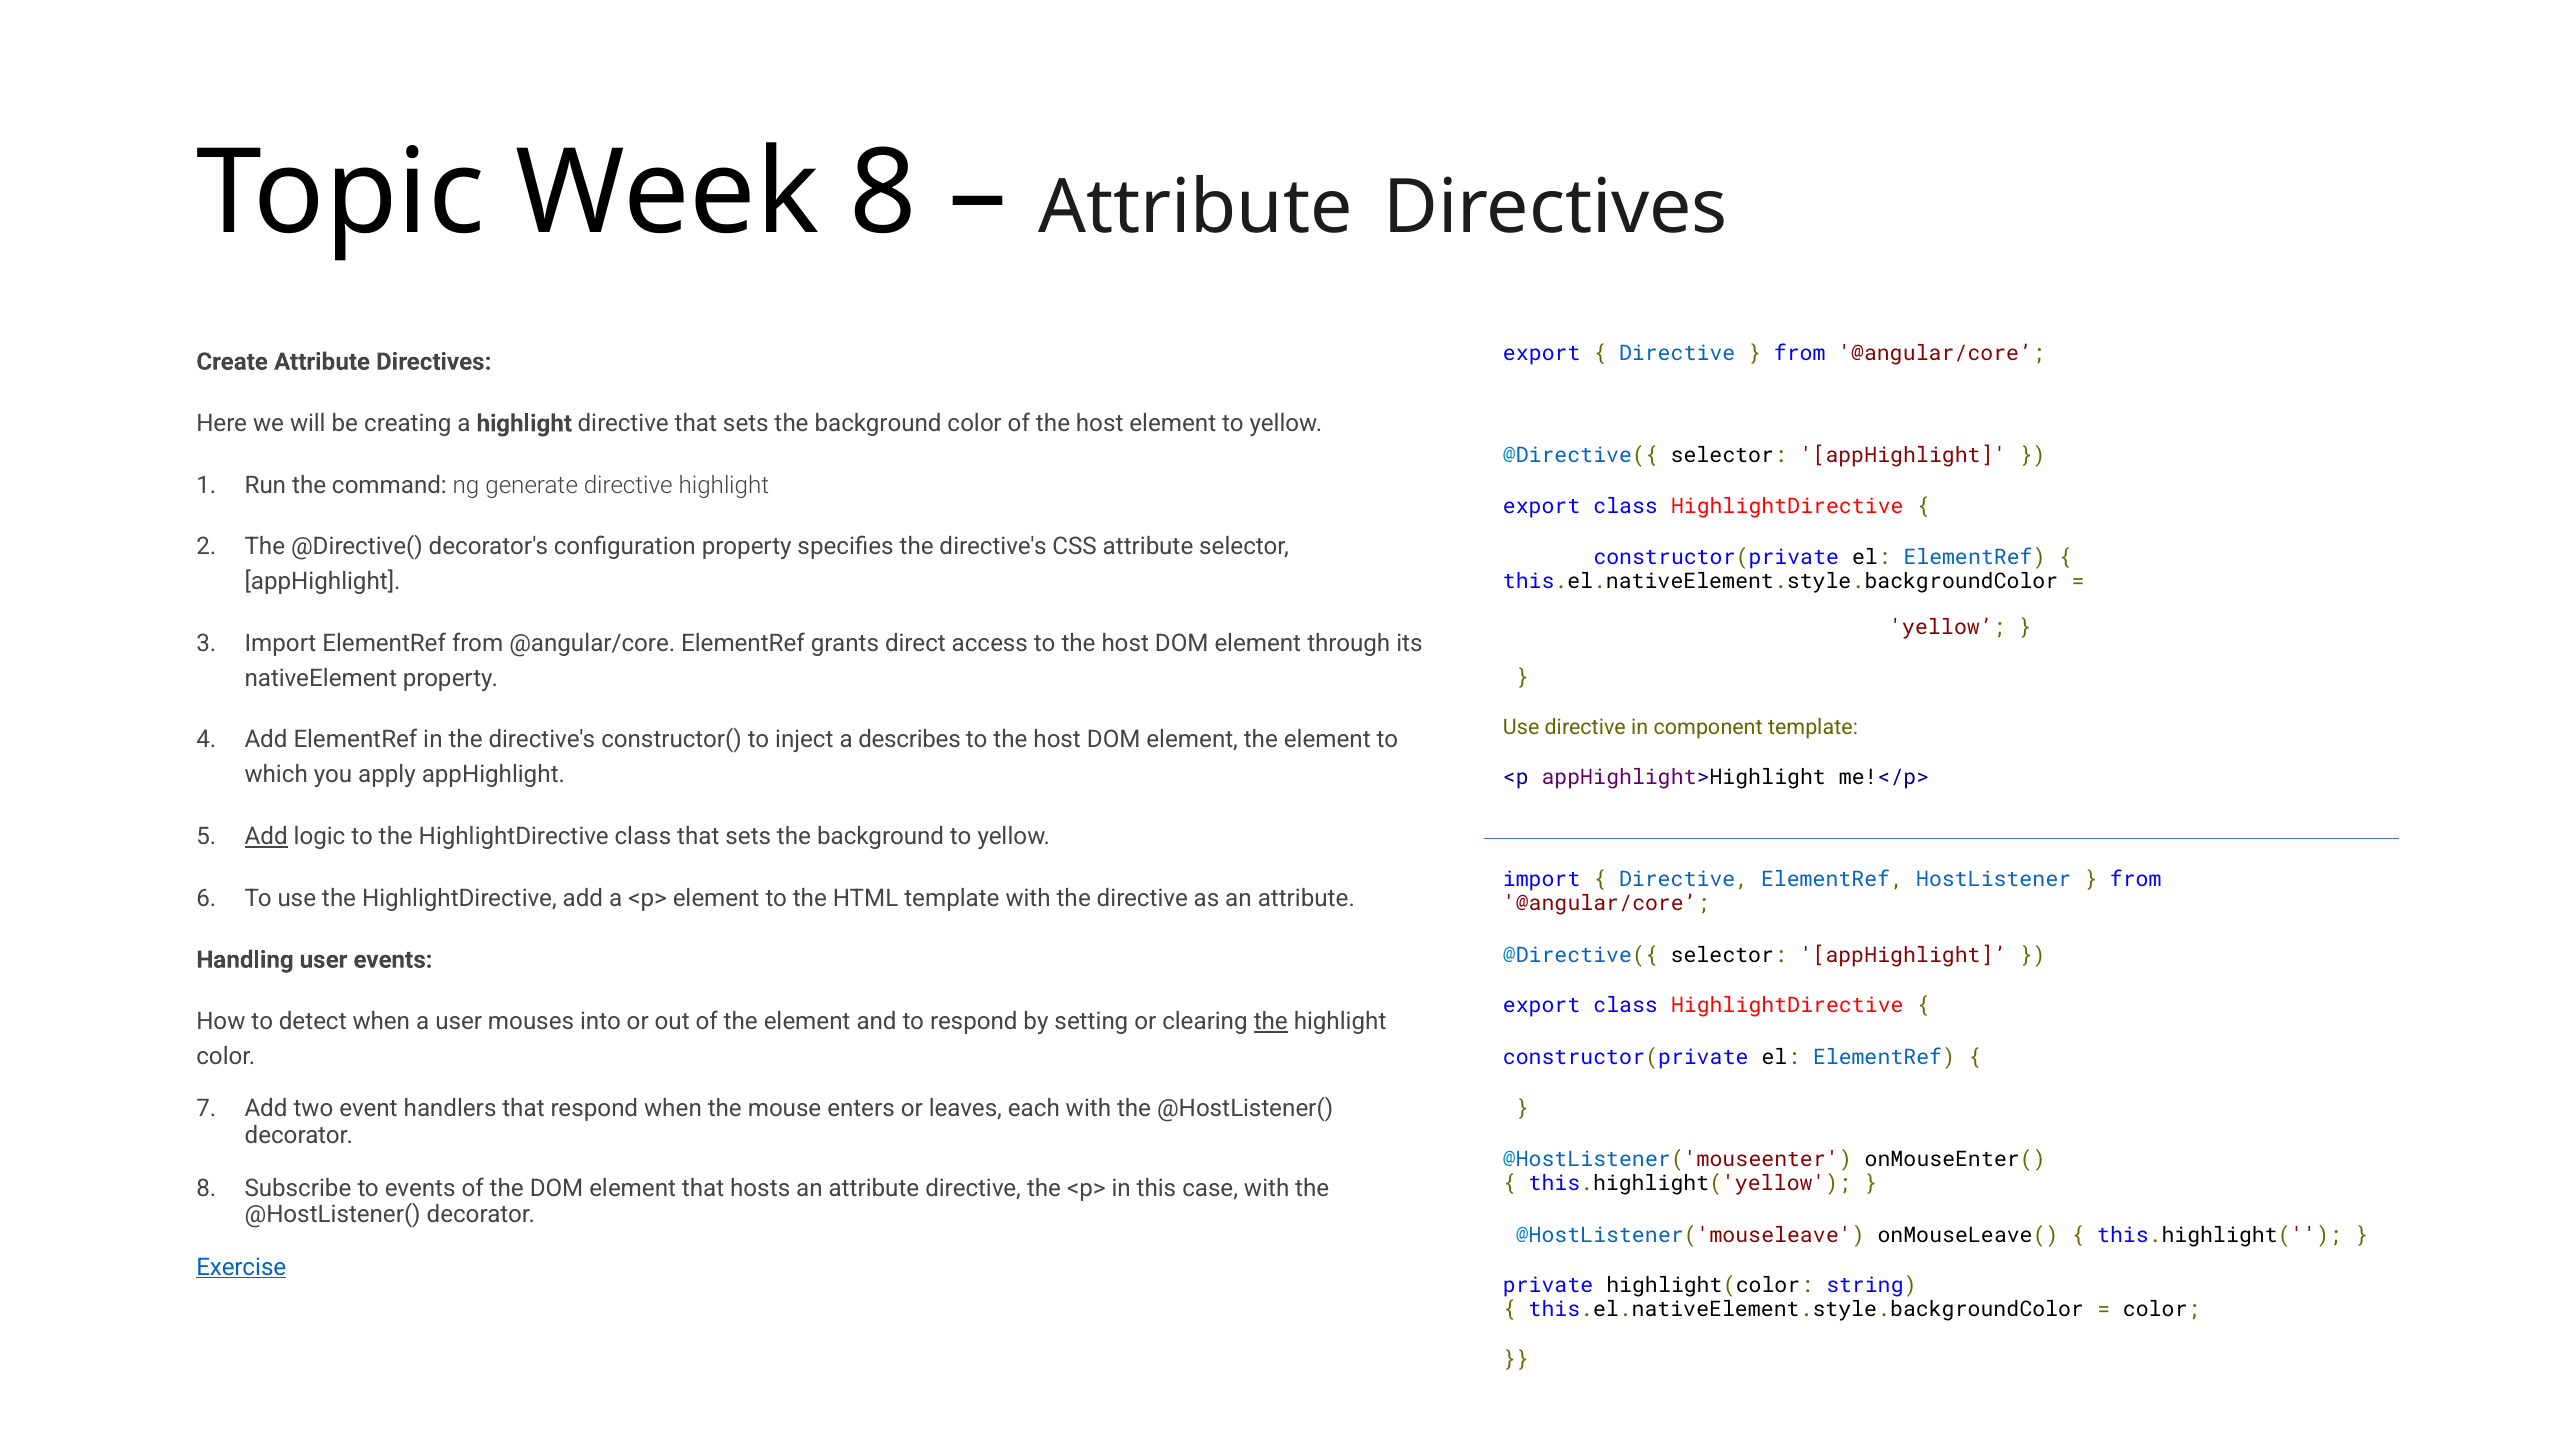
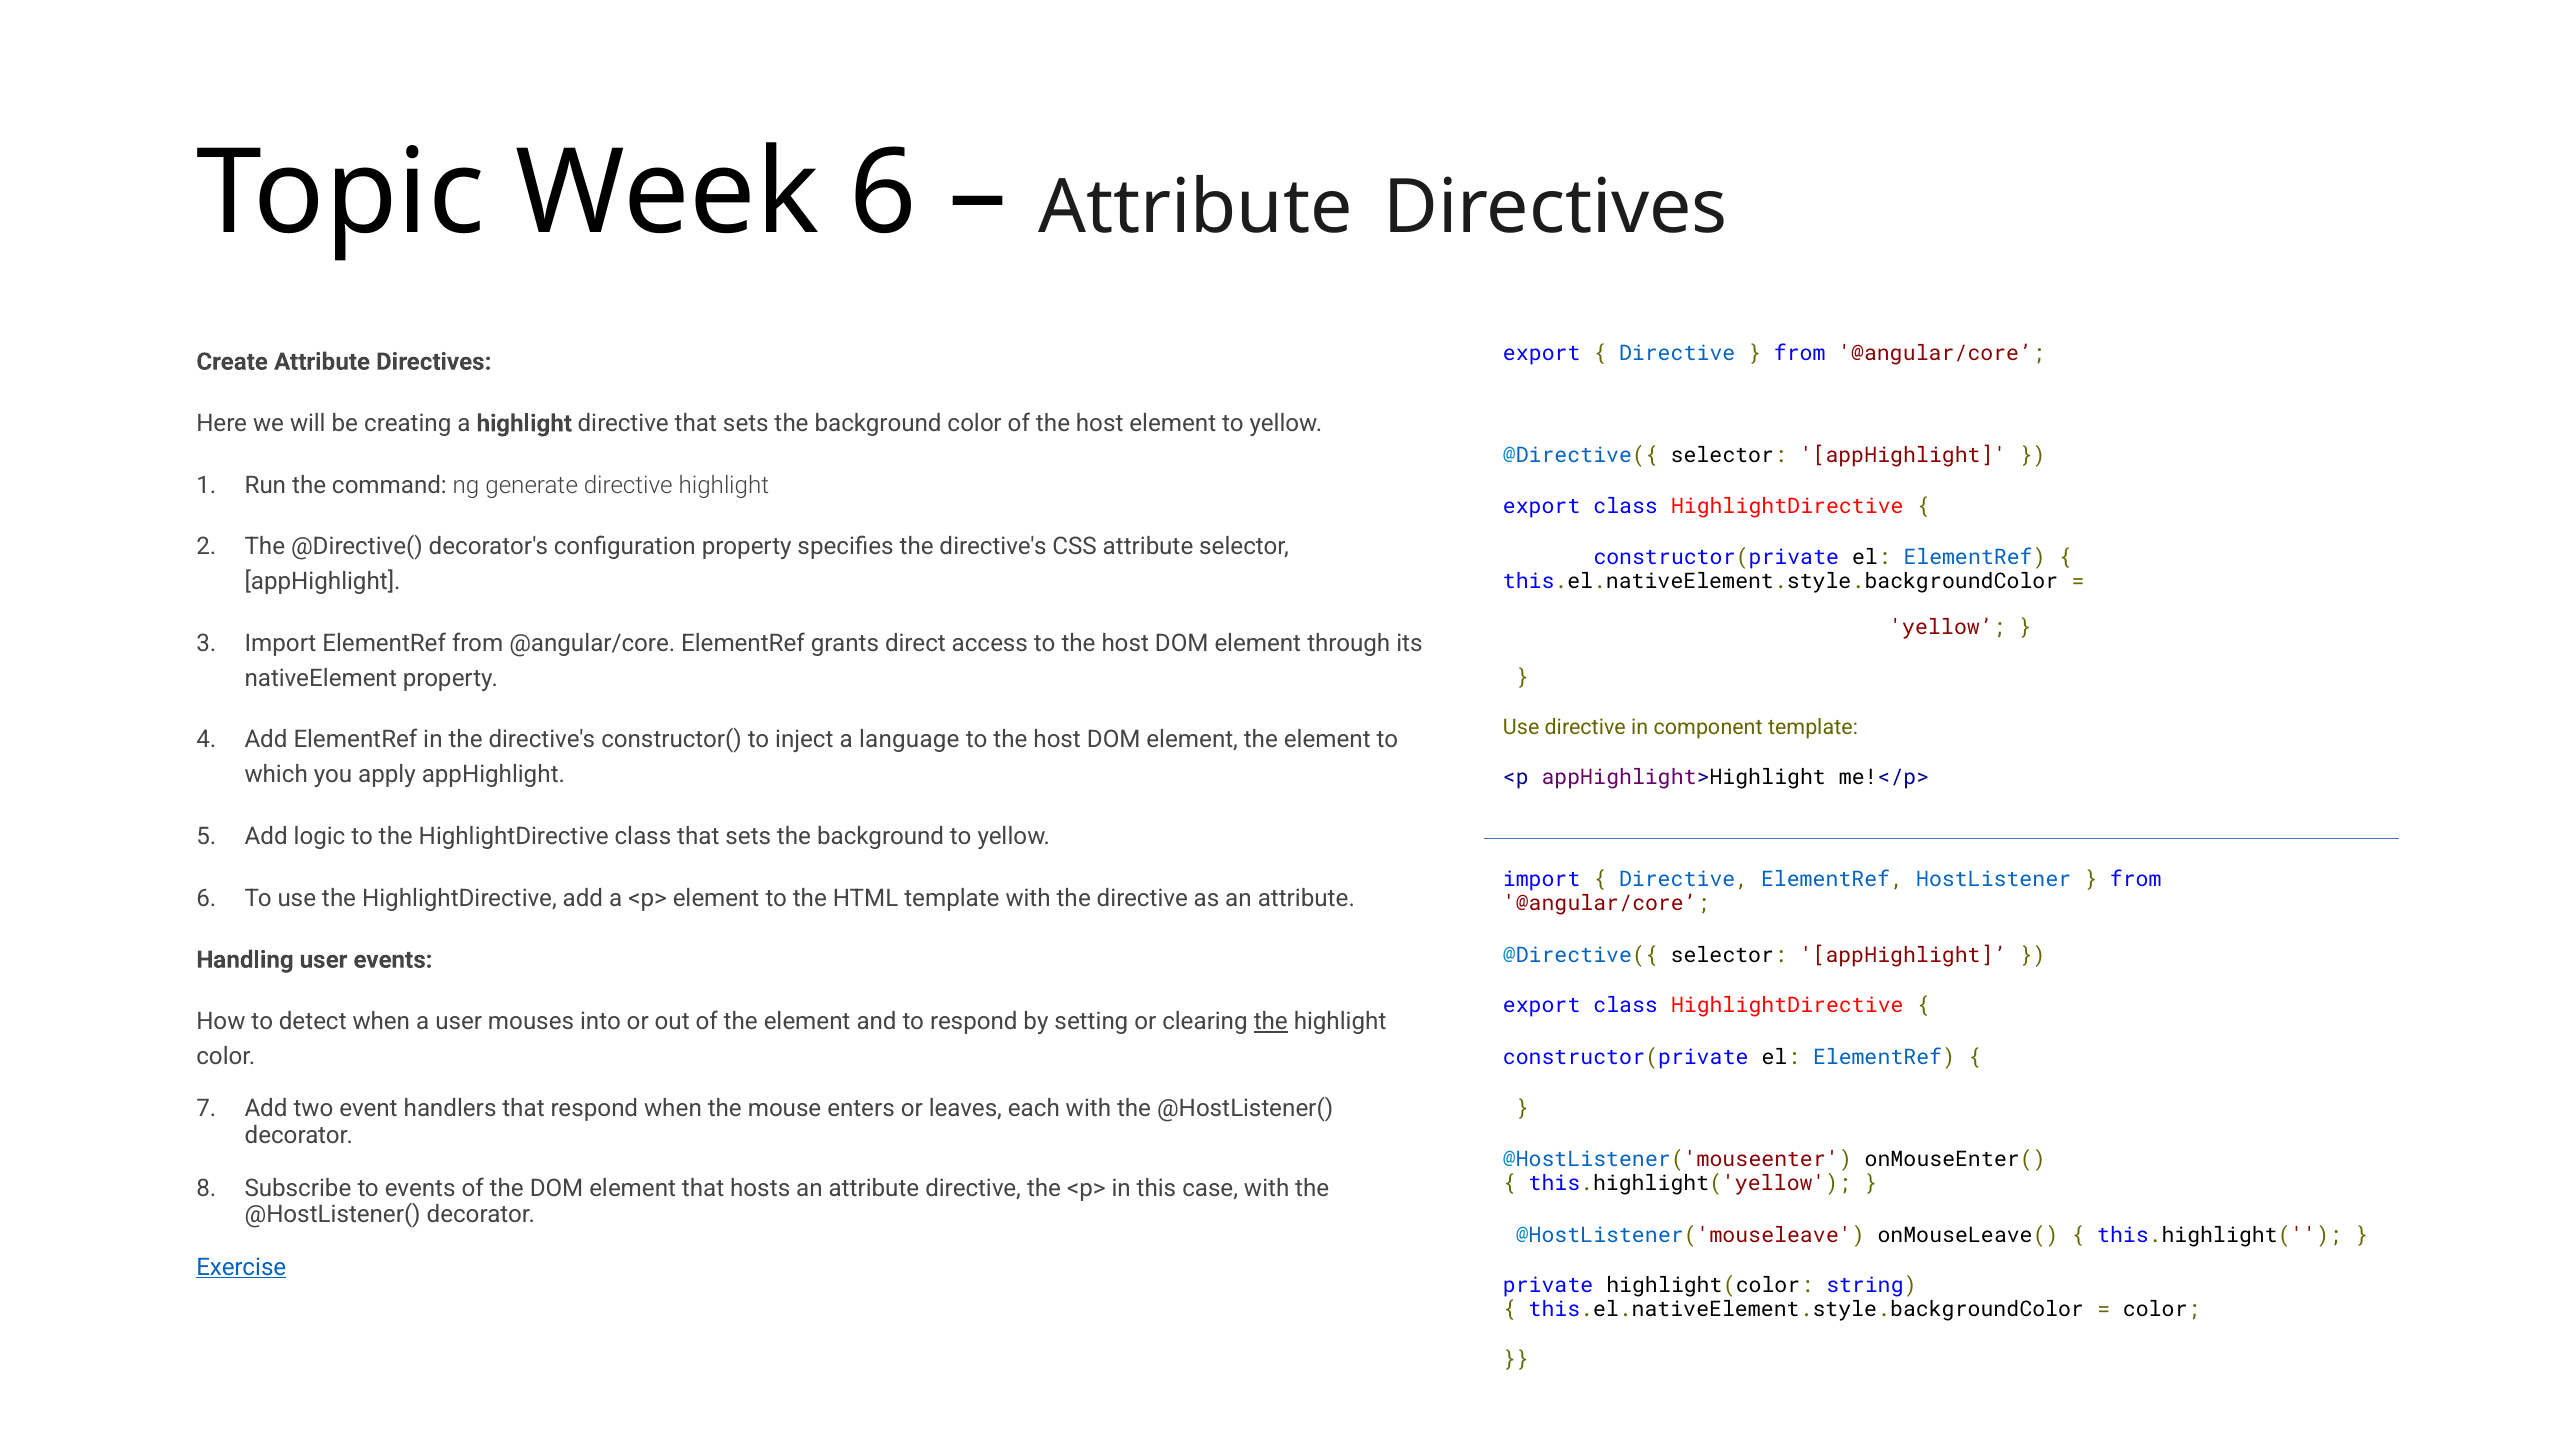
Week 8: 8 -> 6
describes: describes -> language
Add at (266, 836) underline: present -> none
